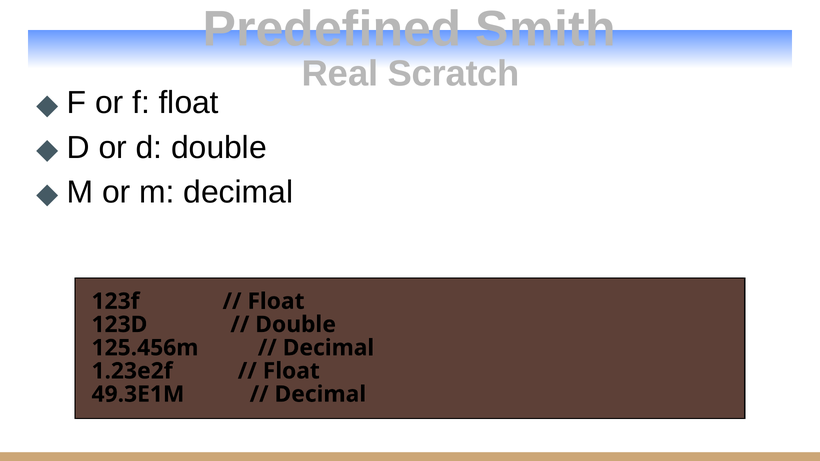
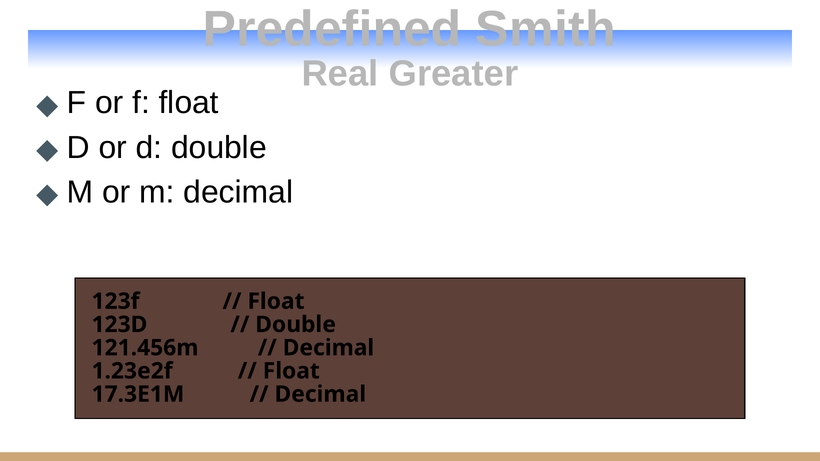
Scratch: Scratch -> Greater
125.456m: 125.456m -> 121.456m
49.3E1M: 49.3E1M -> 17.3E1M
